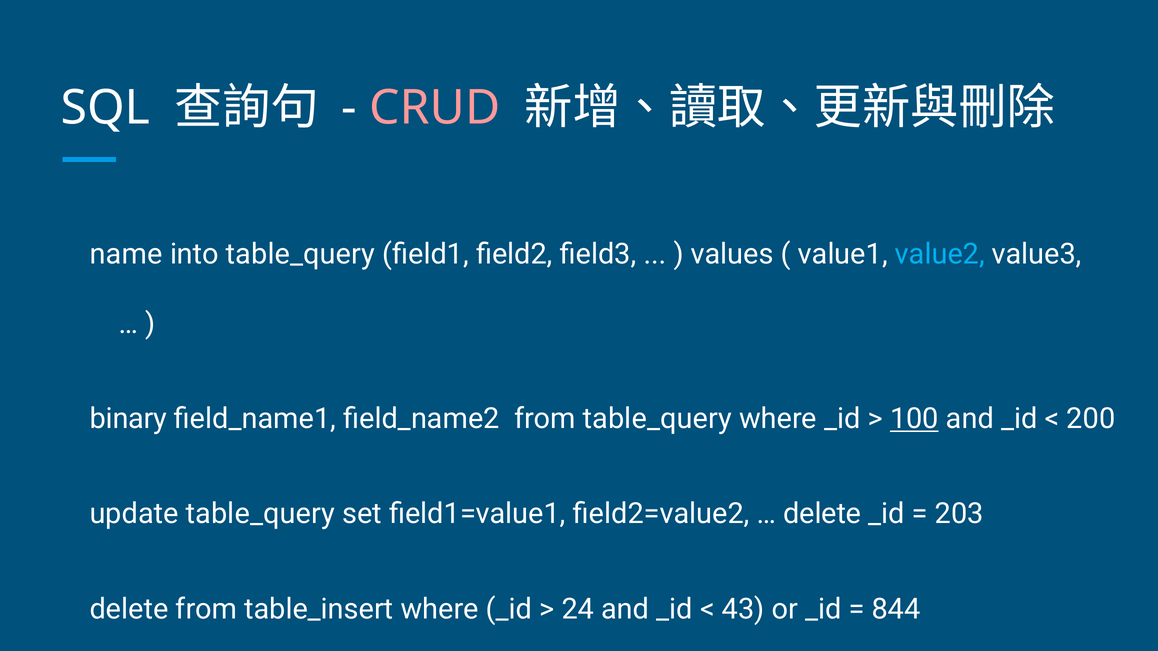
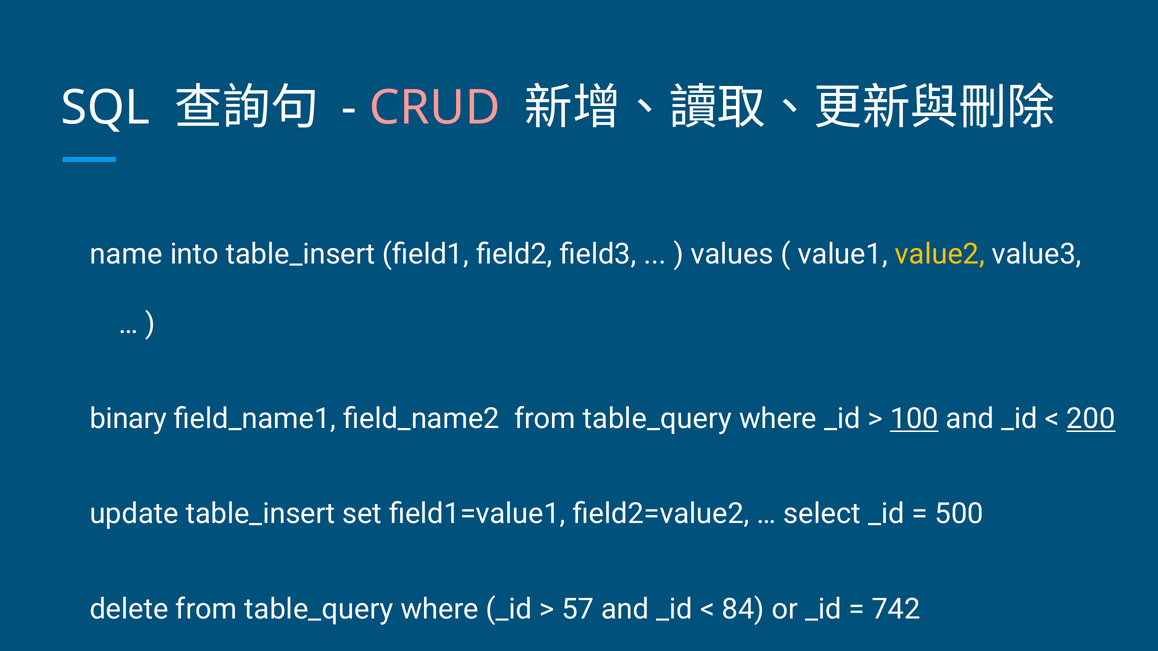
into table_query: table_query -> table_insert
value2 colour: light blue -> yellow
200 underline: none -> present
update table_query: table_query -> table_insert
delete at (822, 514): delete -> select
203: 203 -> 500
delete from table_insert: table_insert -> table_query
24: 24 -> 57
43: 43 -> 84
844: 844 -> 742
